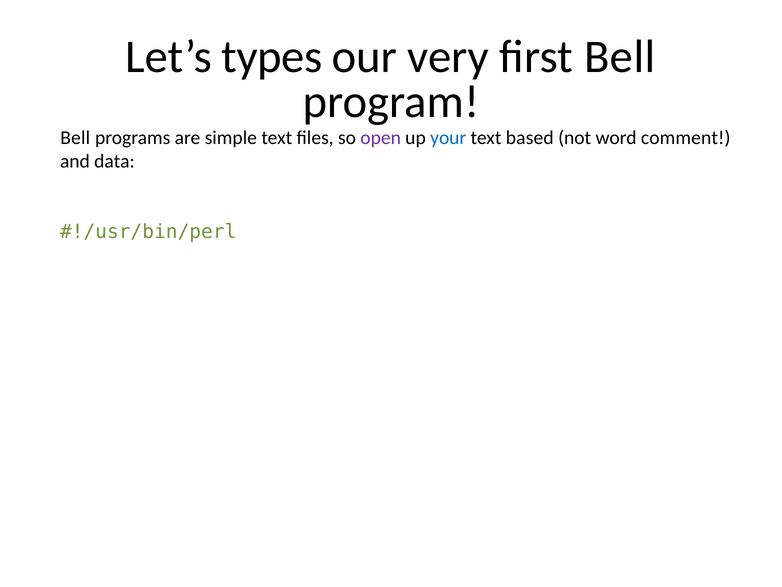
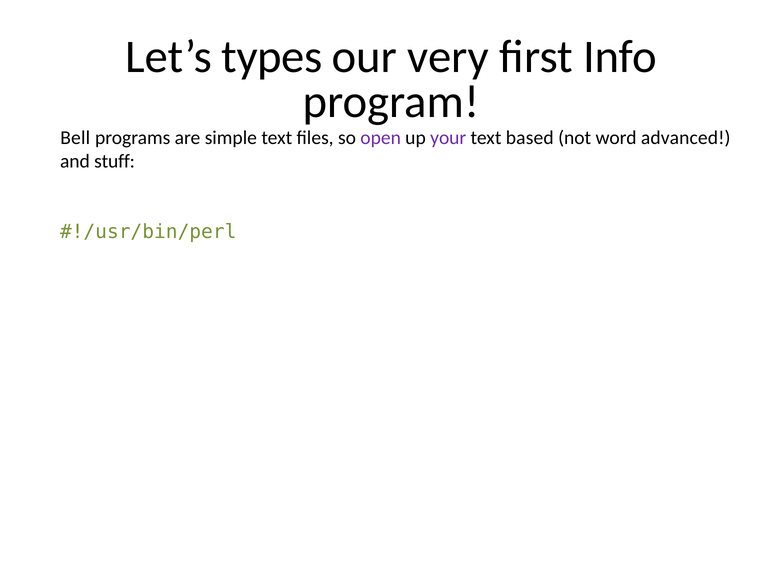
first Bell: Bell -> Info
your colour: blue -> purple
comment: comment -> advanced
data: data -> stuff
